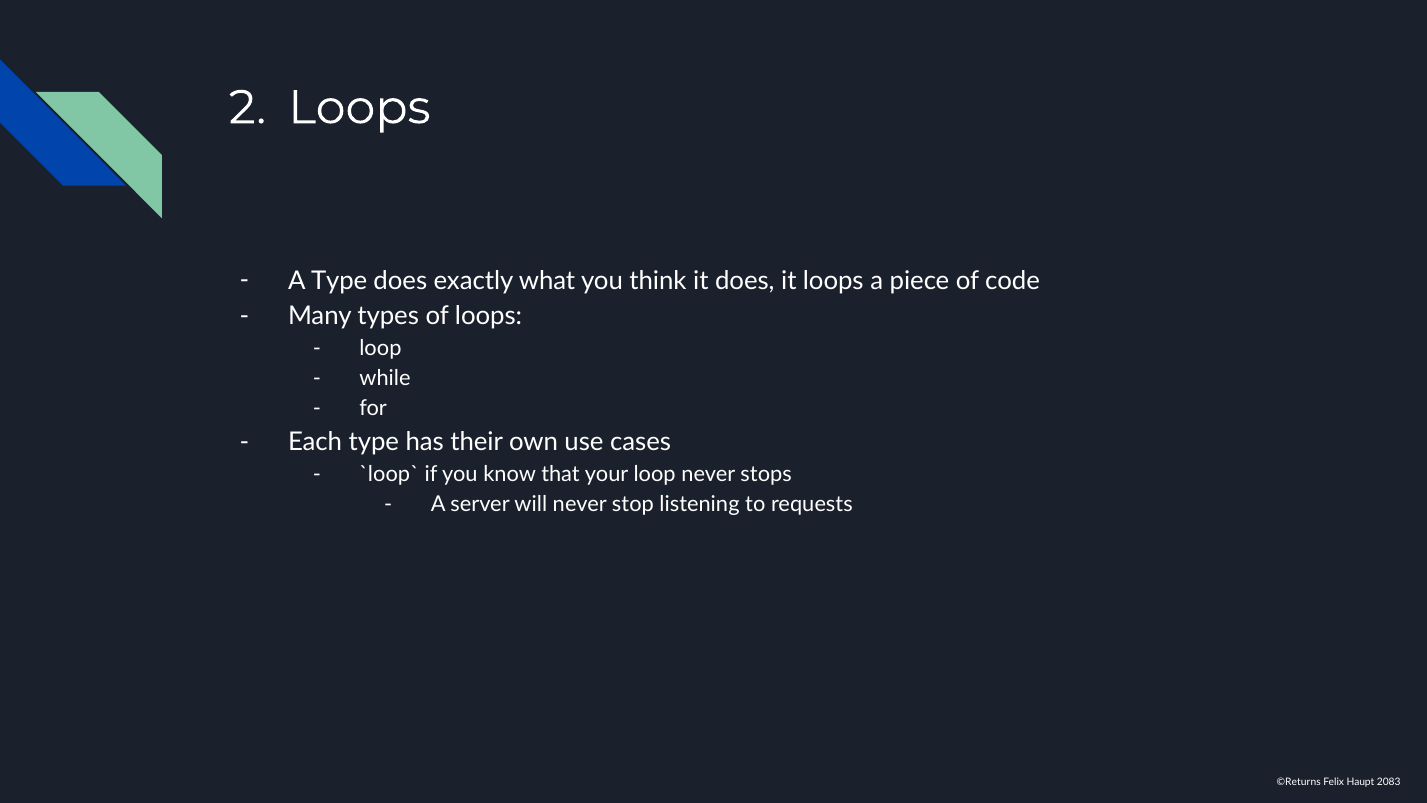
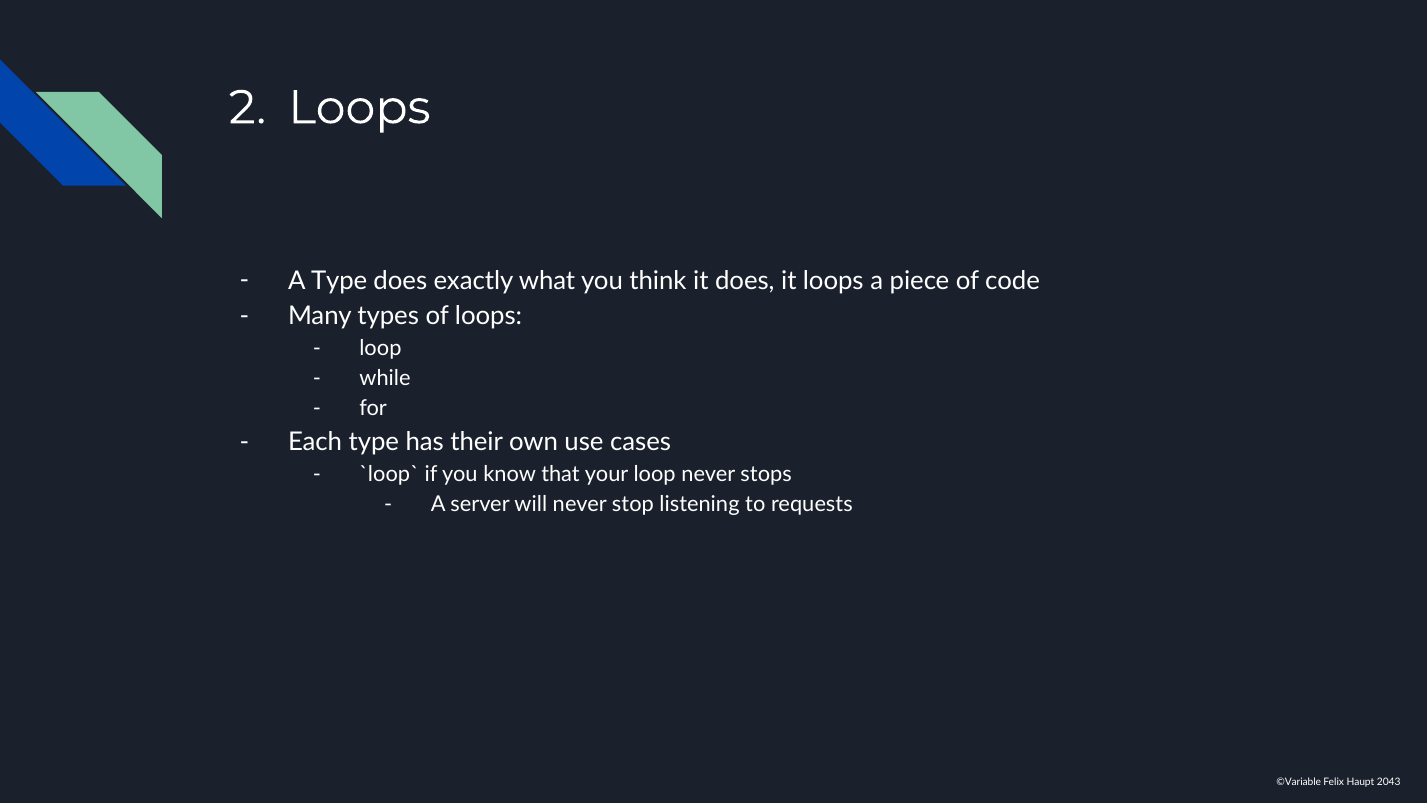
©Returns: ©Returns -> ©Variable
2083: 2083 -> 2043
